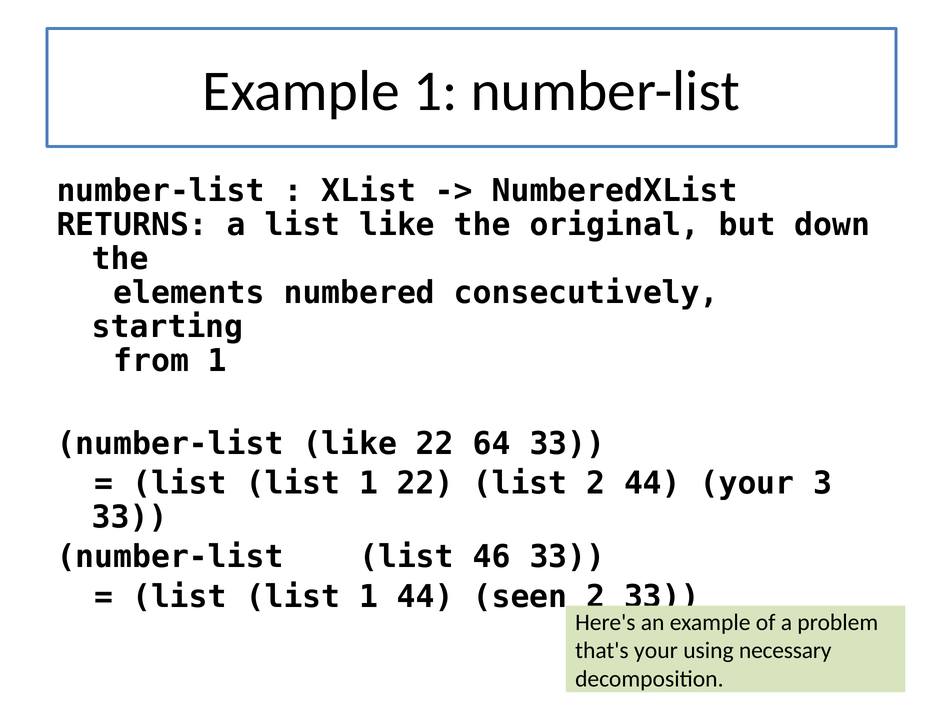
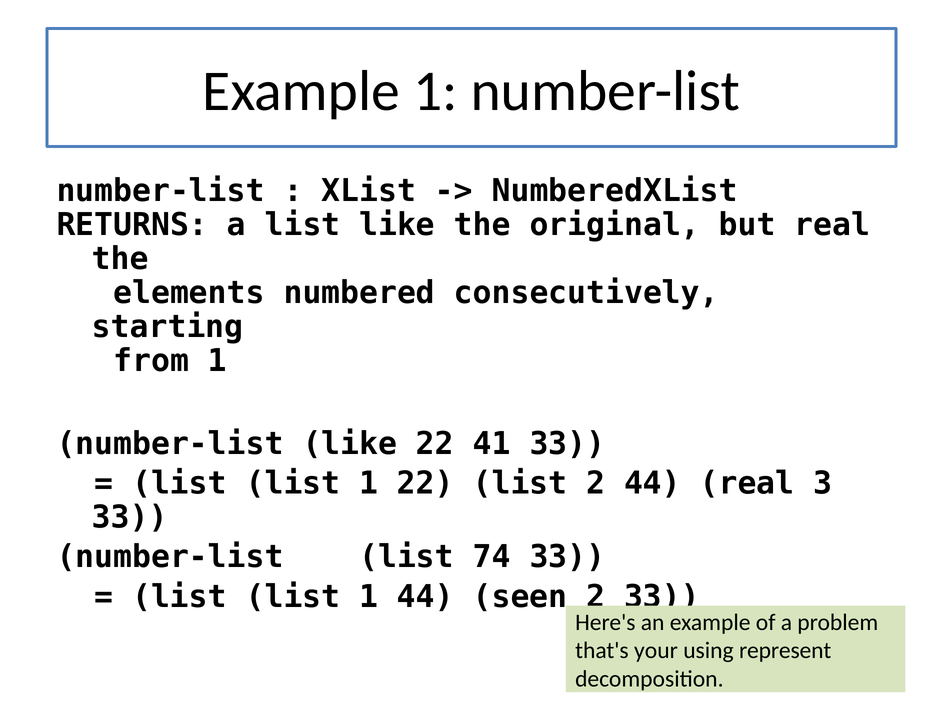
but down: down -> real
64: 64 -> 41
44 your: your -> real
46: 46 -> 74
necessary: necessary -> represent
